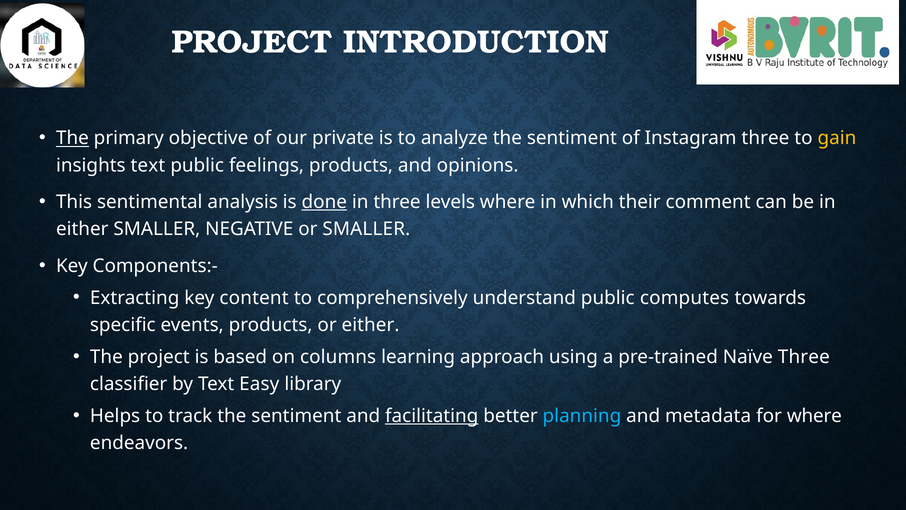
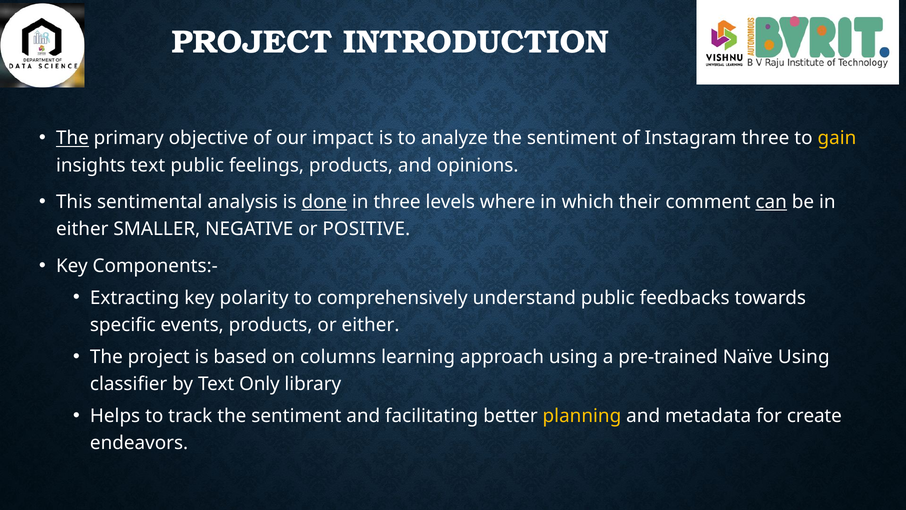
private: private -> impact
can underline: none -> present
or SMALLER: SMALLER -> POSITIVE
content: content -> polarity
computes: computes -> feedbacks
Naïve Three: Three -> Using
Easy: Easy -> Only
facilitating underline: present -> none
planning colour: light blue -> yellow
for where: where -> create
